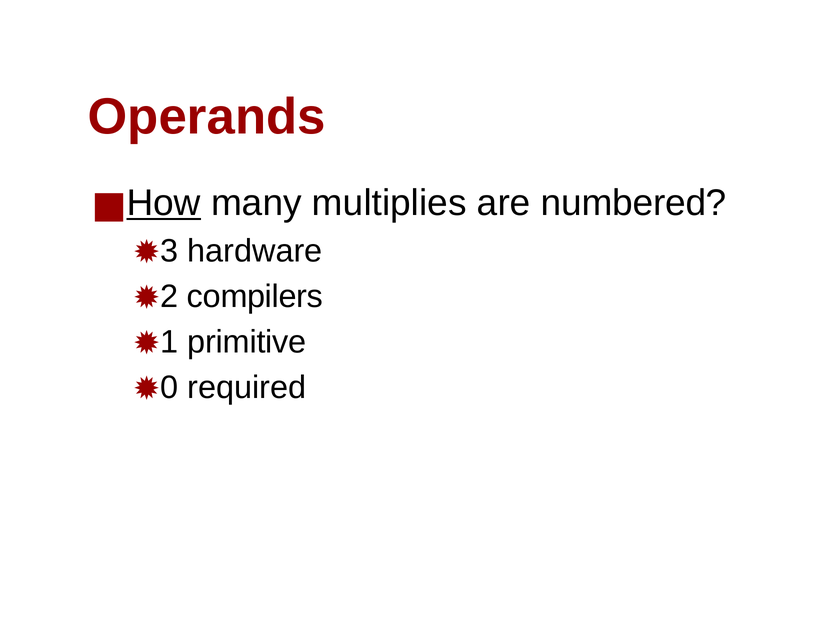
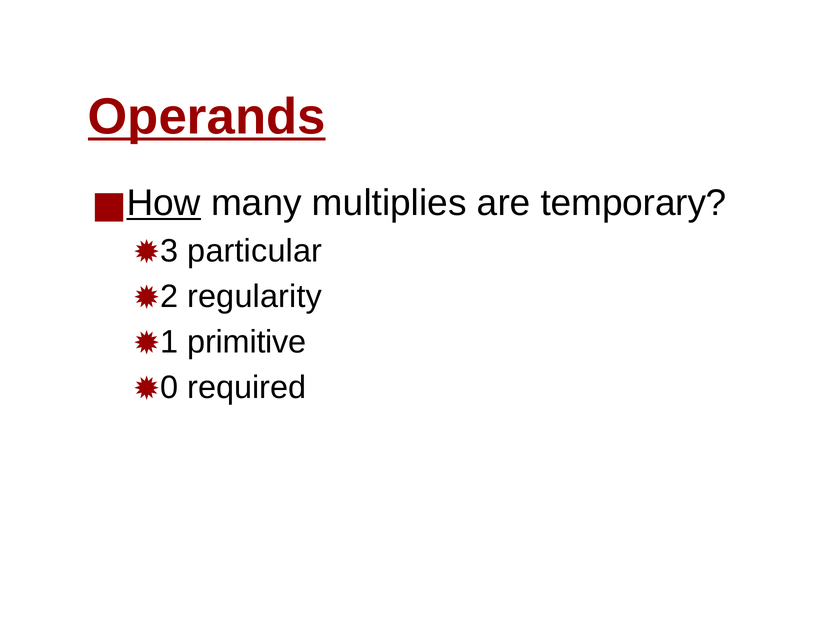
Operands underline: none -> present
numbered: numbered -> temporary
hardware: hardware -> particular
compilers: compilers -> regularity
